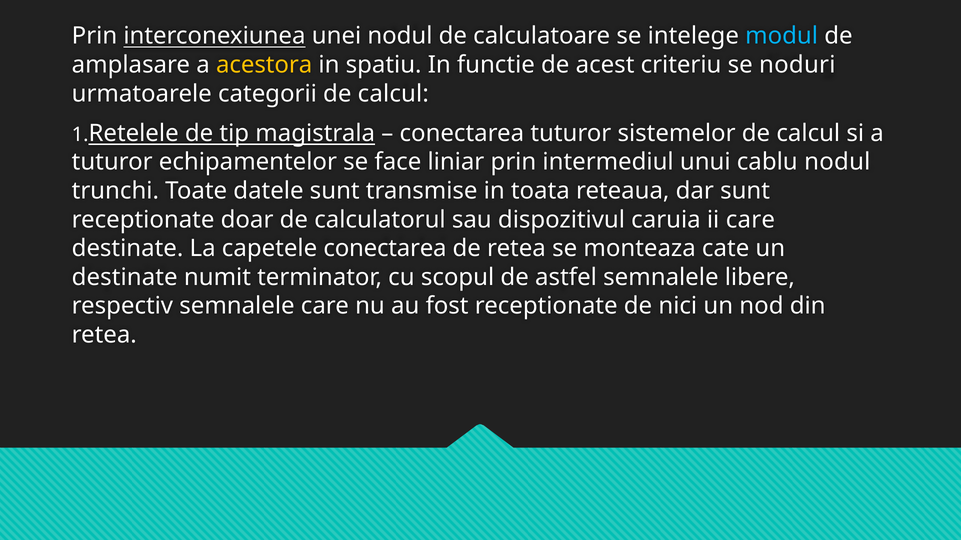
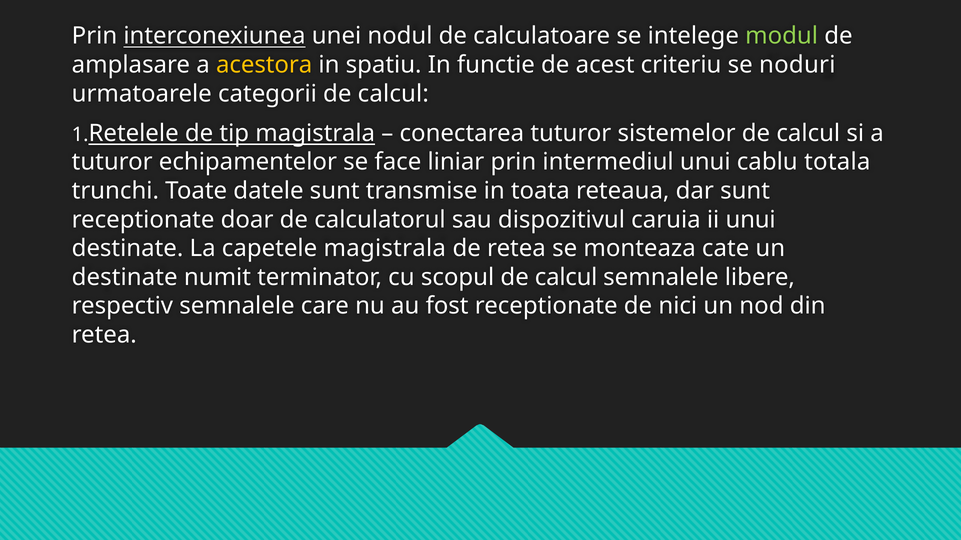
modul colour: light blue -> light green
cablu nodul: nodul -> totala
ii care: care -> unui
capetele conectarea: conectarea -> magistrala
scopul de astfel: astfel -> calcul
